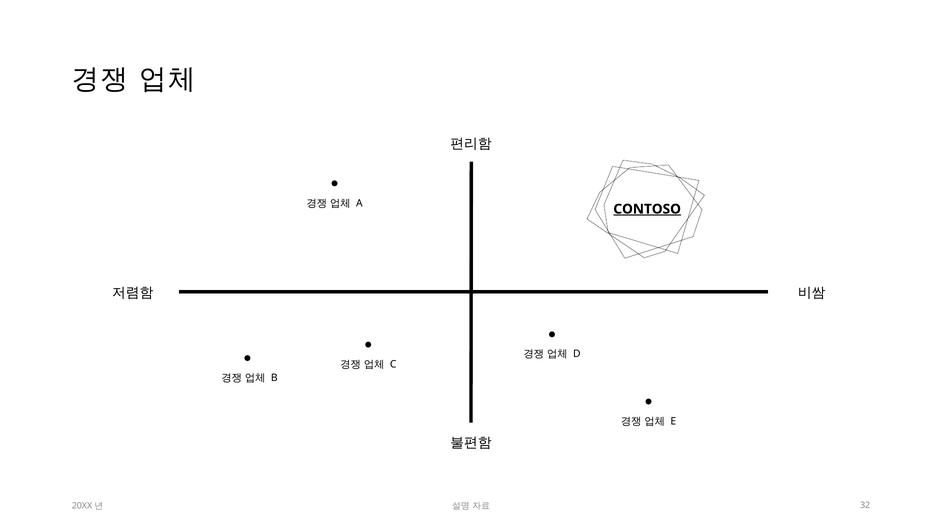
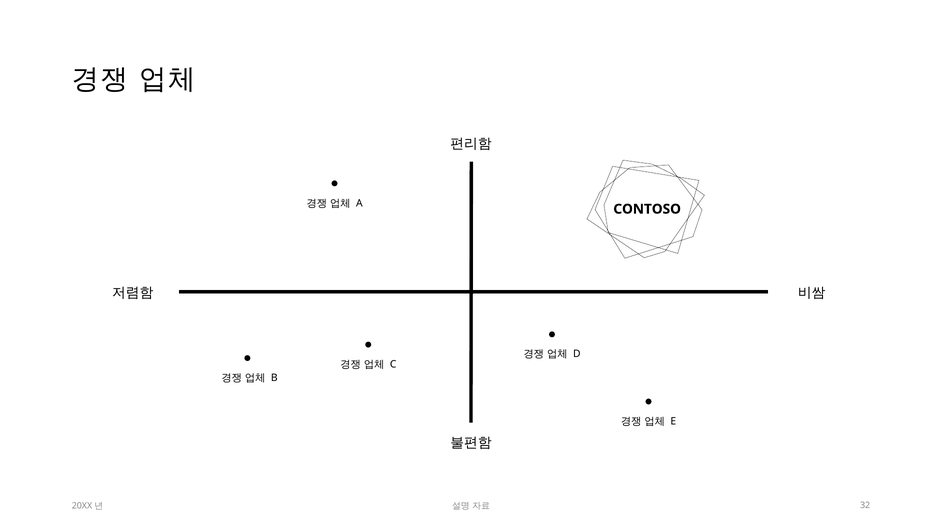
CONTOSO underline: present -> none
